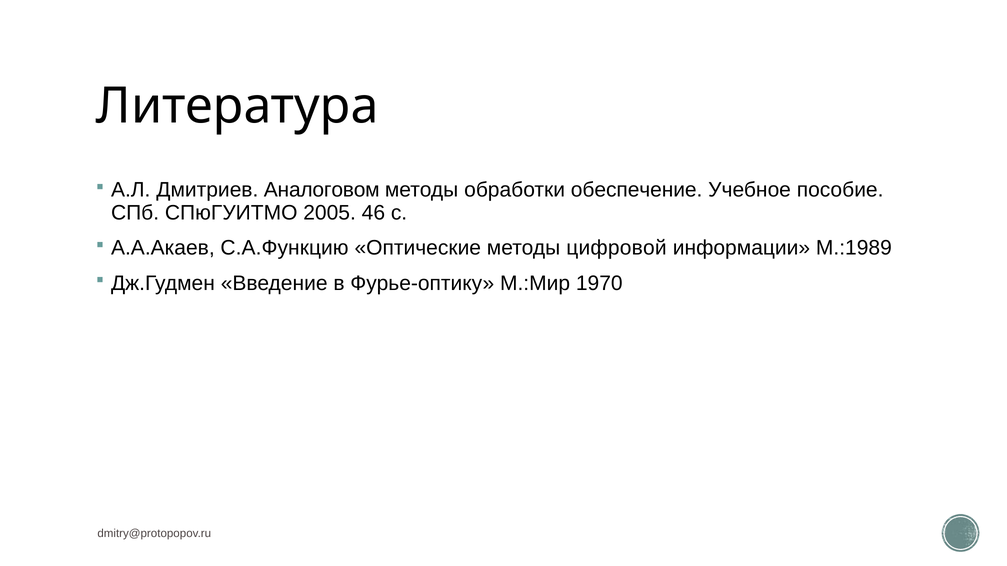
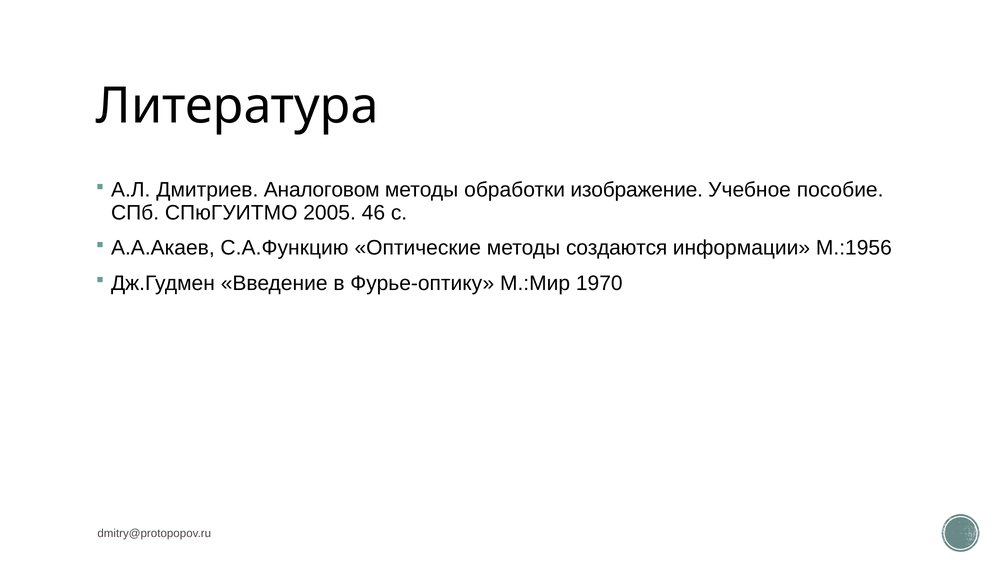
обеспечение: обеспечение -> изображение
цифровой: цифровой -> создаются
М.:1989: М.:1989 -> М.:1956
